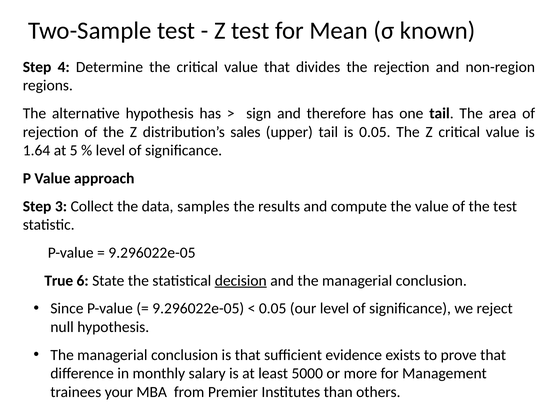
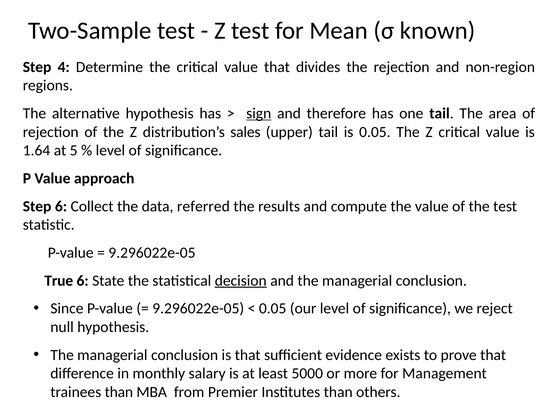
sign underline: none -> present
Step 3: 3 -> 6
samples: samples -> referred
trainees your: your -> than
